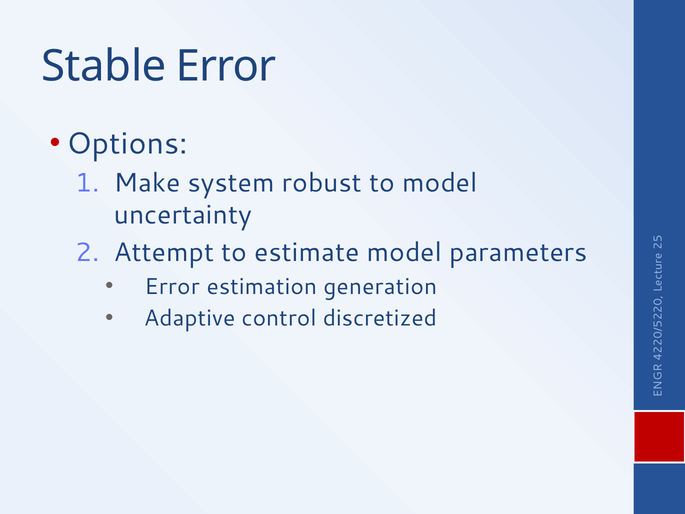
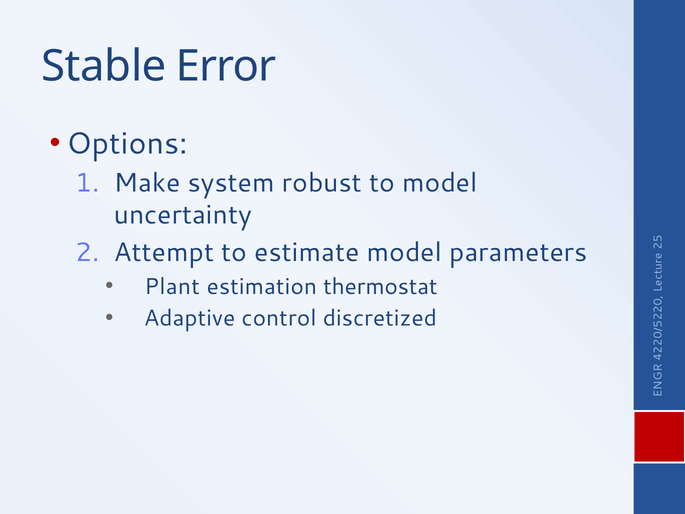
Error at (172, 286): Error -> Plant
generation: generation -> thermostat
